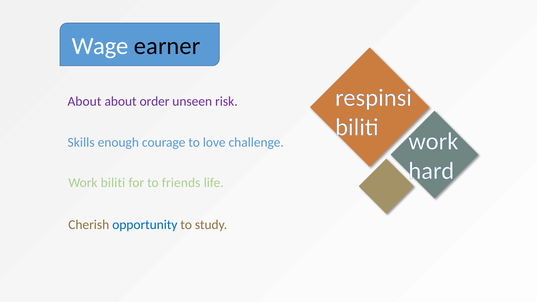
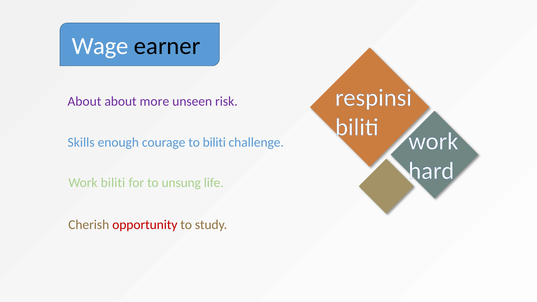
order: order -> more
to love: love -> biliti
friends: friends -> unsung
opportunity colour: blue -> red
